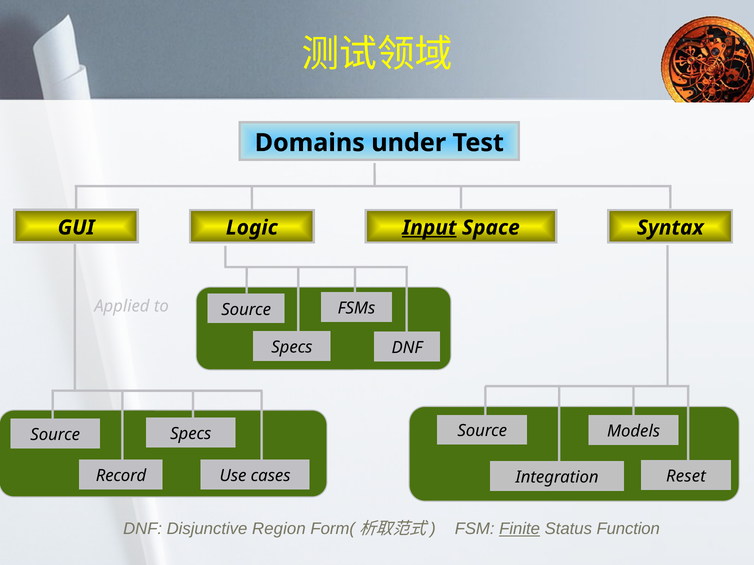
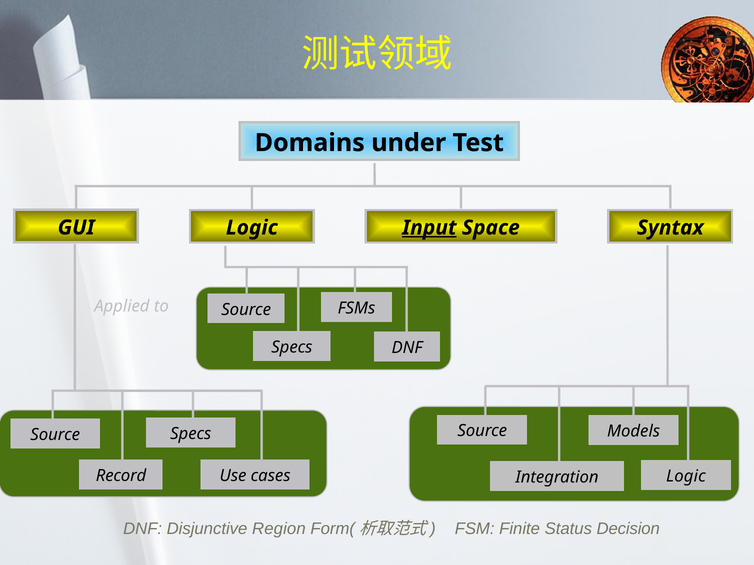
Reset at (686, 477): Reset -> Logic
Finite underline: present -> none
Function: Function -> Decision
